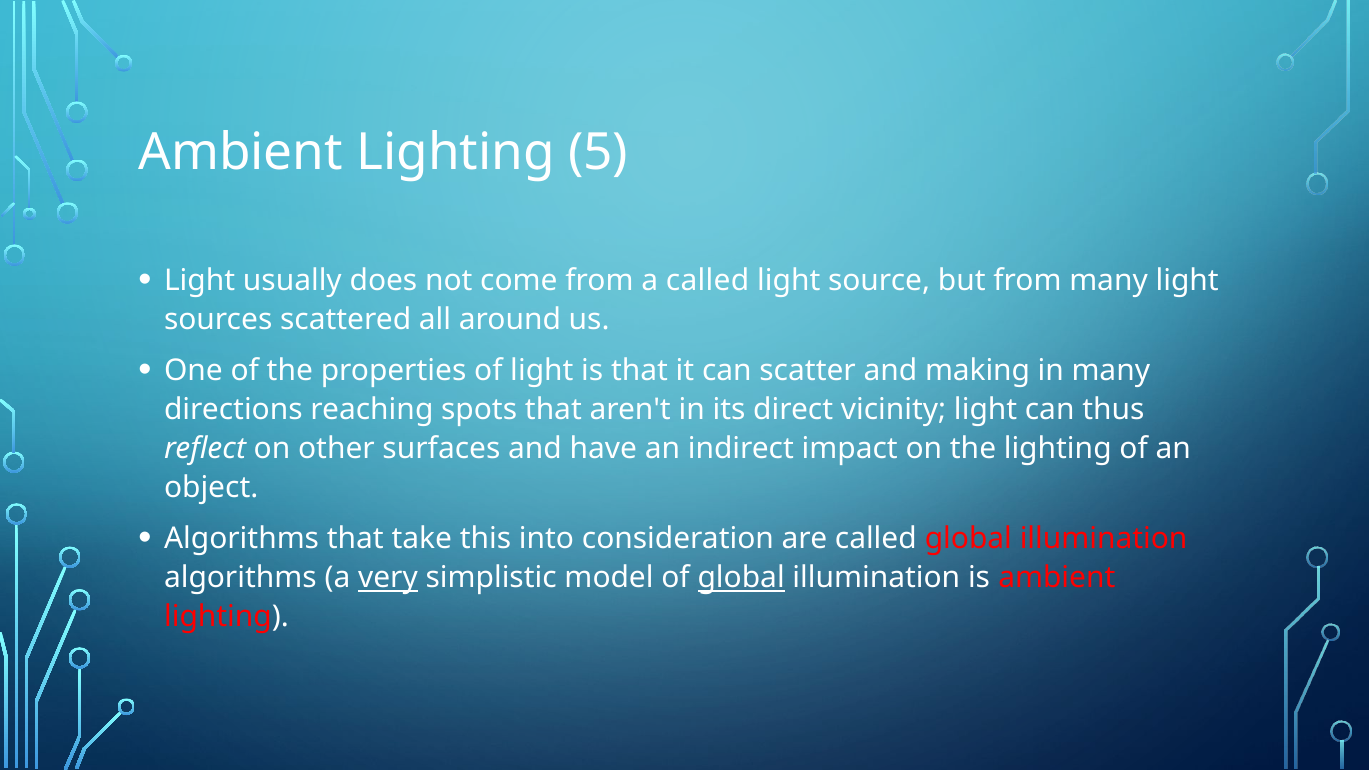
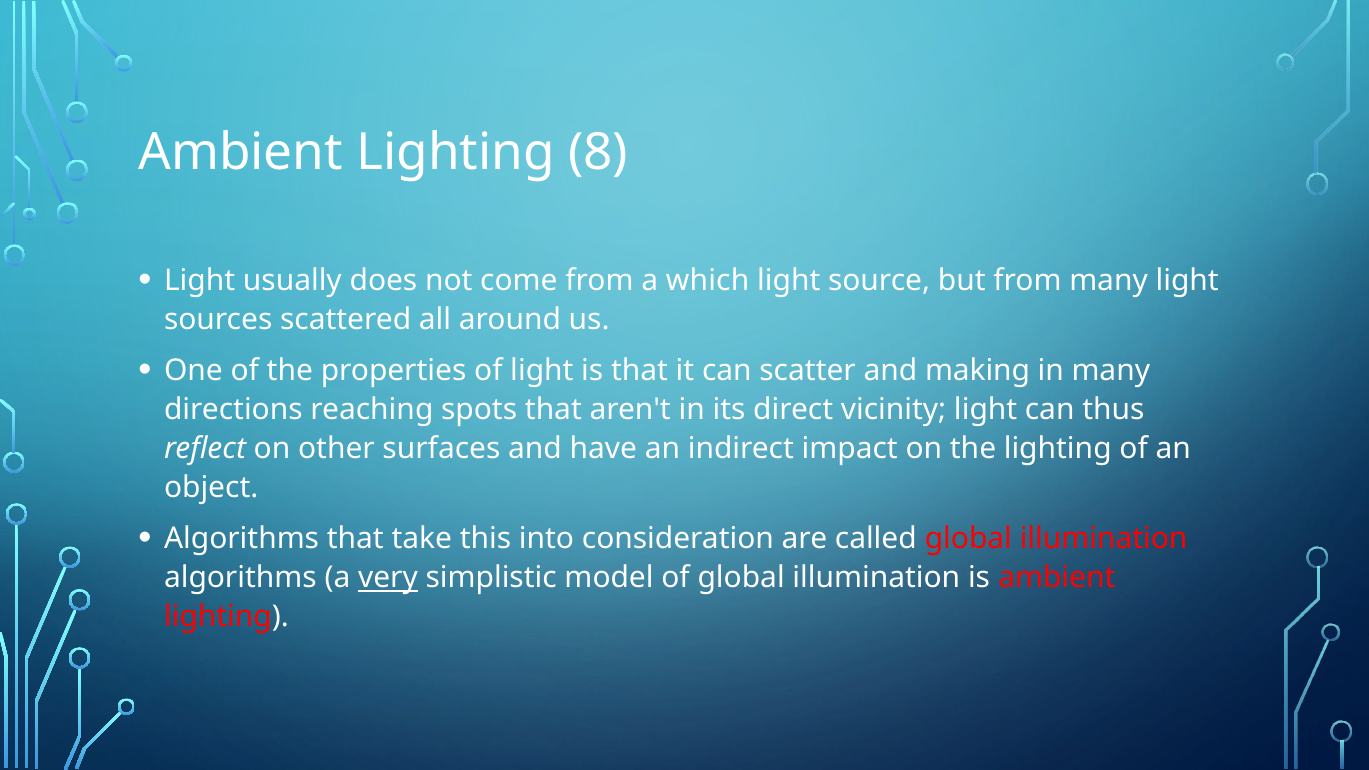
5: 5 -> 8
a called: called -> which
global at (741, 578) underline: present -> none
